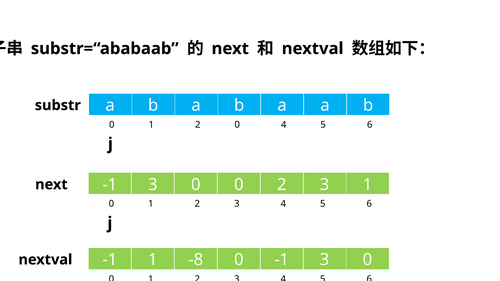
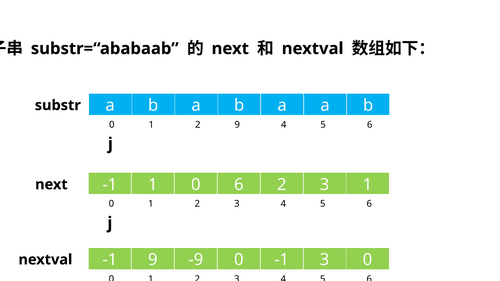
2 0: 0 -> 9
-1 3: 3 -> 1
0 at (239, 185): 0 -> 6
-1 1: 1 -> 9
-8: -8 -> -9
